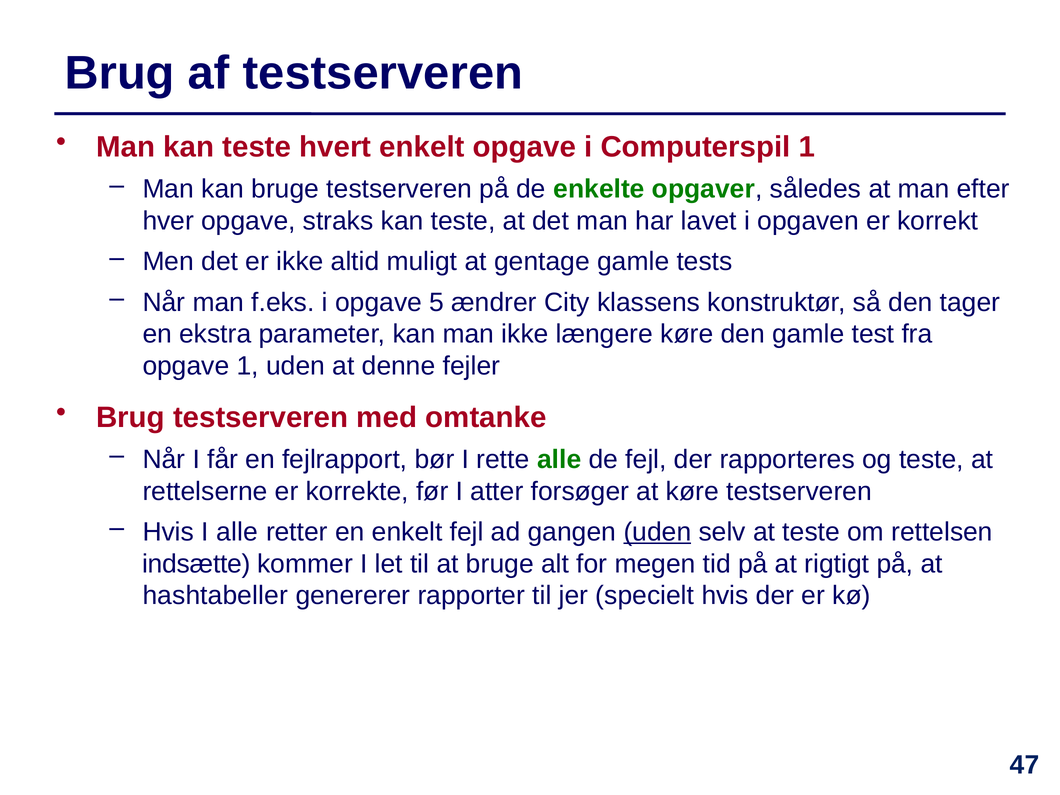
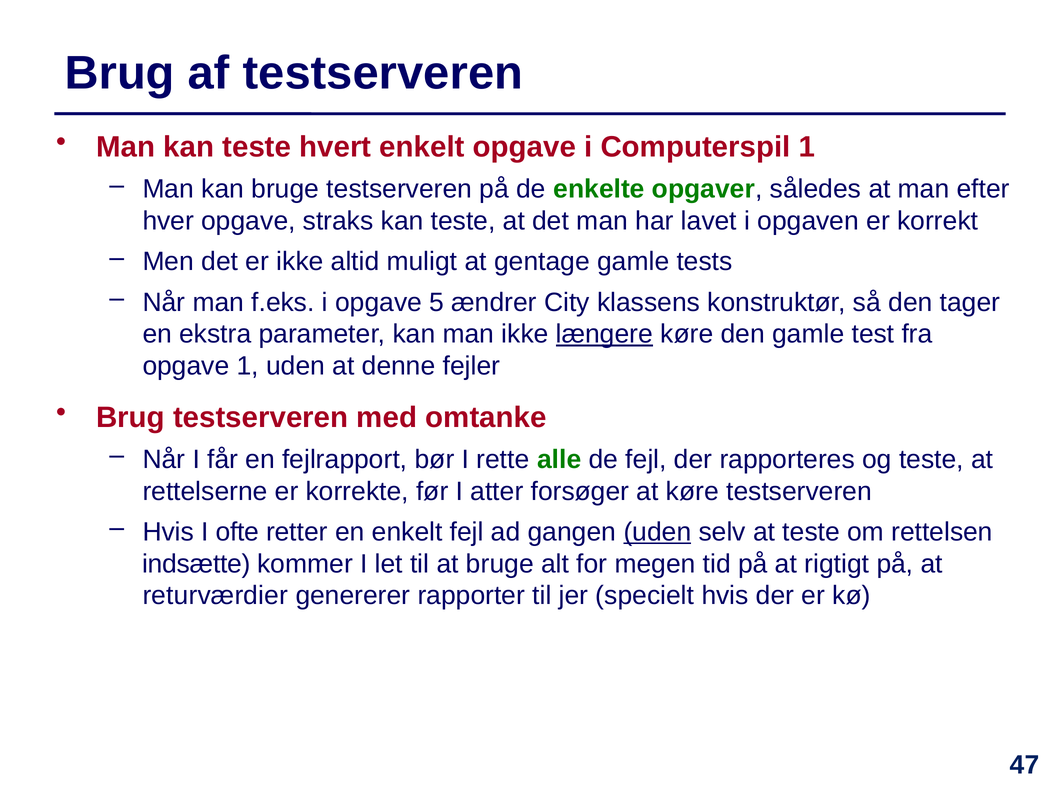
længere underline: none -> present
I alle: alle -> ofte
hashtabeller: hashtabeller -> returværdier
